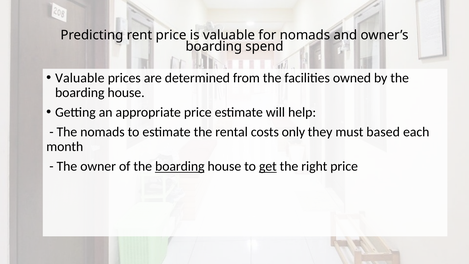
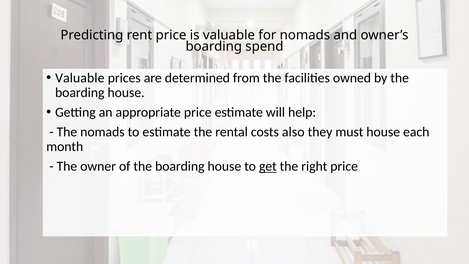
only: only -> also
must based: based -> house
boarding at (180, 166) underline: present -> none
